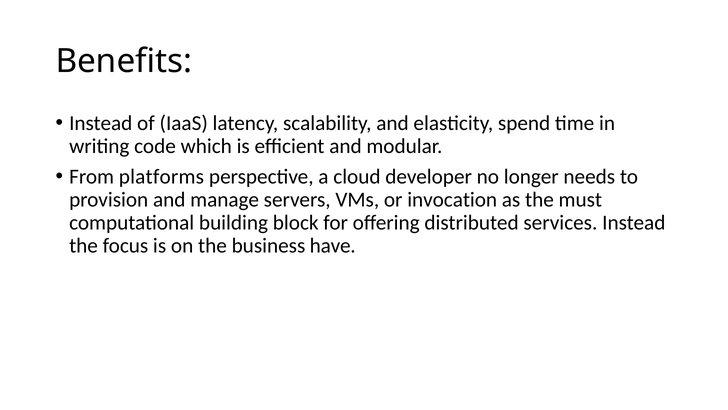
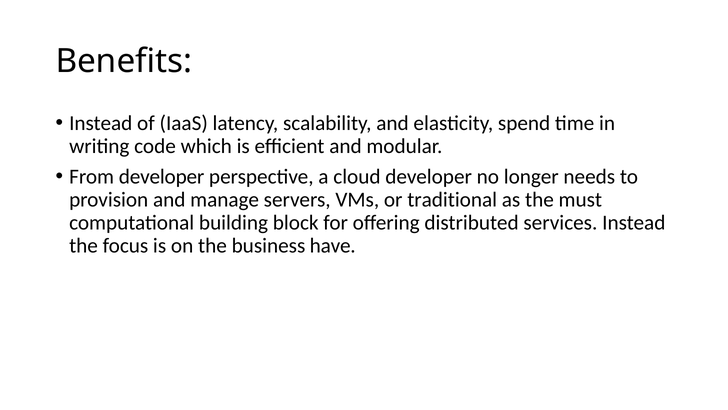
From platforms: platforms -> developer
invocation: invocation -> traditional
